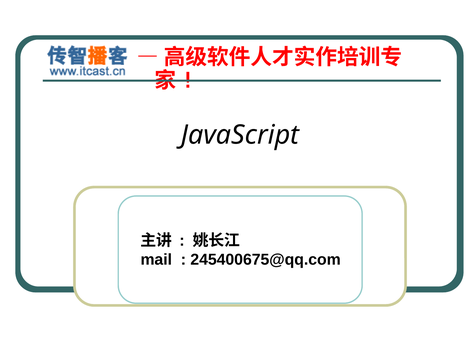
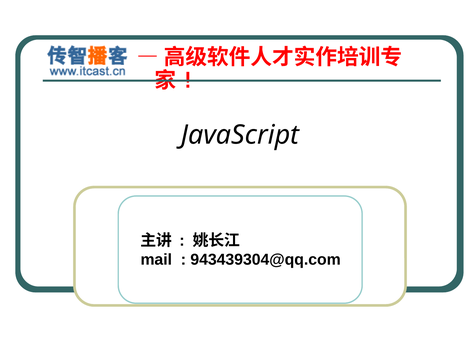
245400675@qq.com: 245400675@qq.com -> 943439304@qq.com
